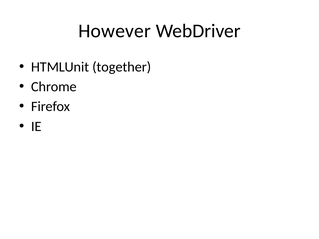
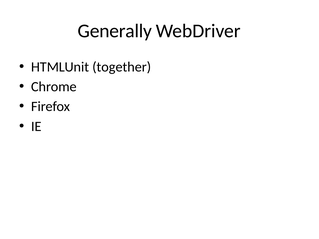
However: However -> Generally
